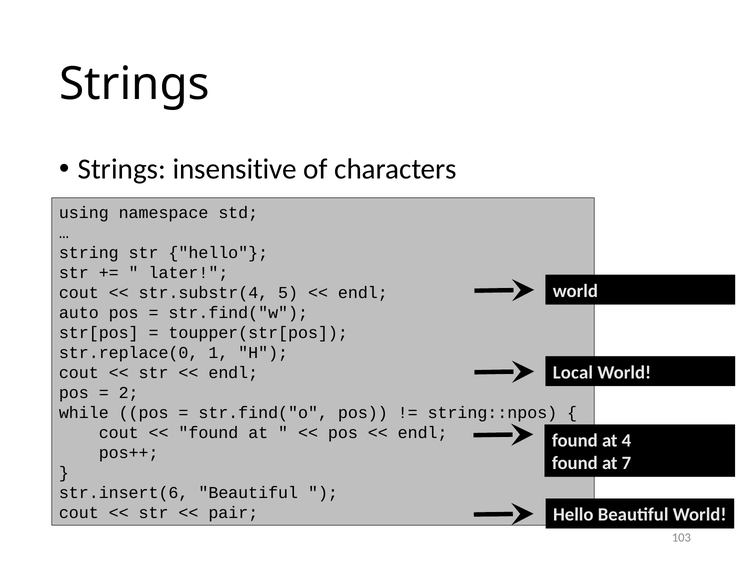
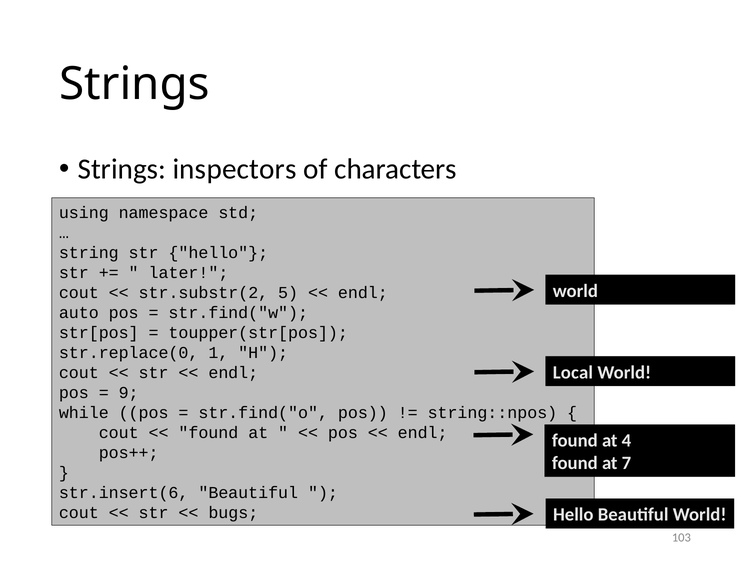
insensitive: insensitive -> inspectors
str.substr(4: str.substr(4 -> str.substr(2
2: 2 -> 9
pair: pair -> bugs
